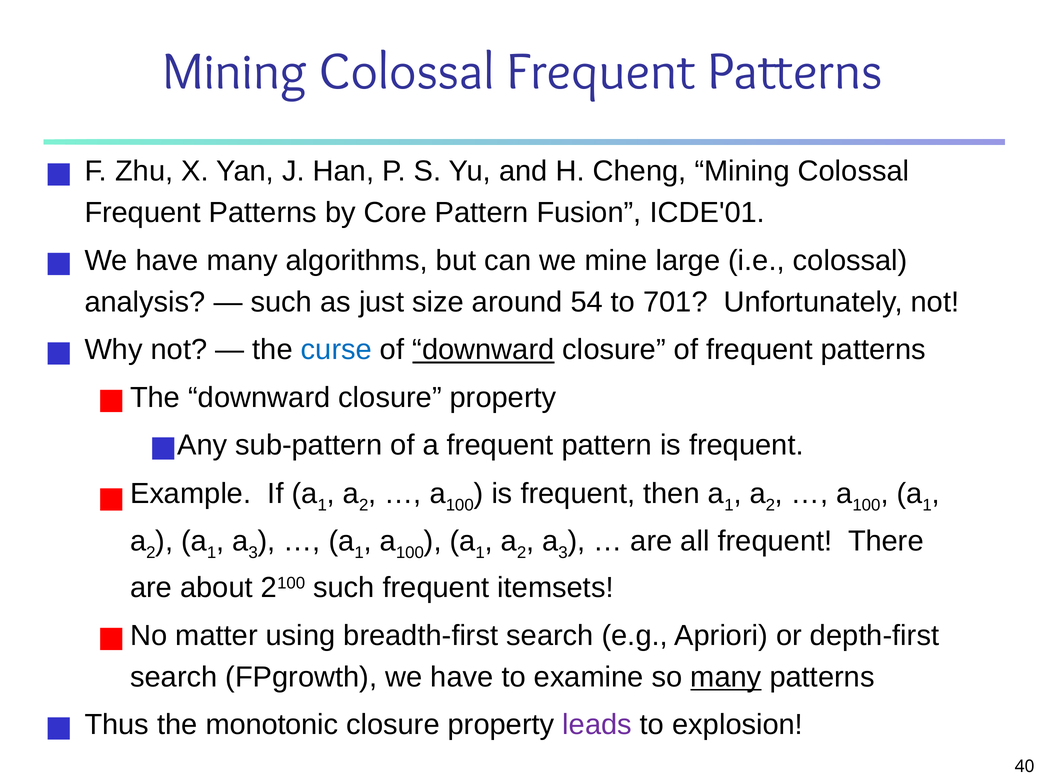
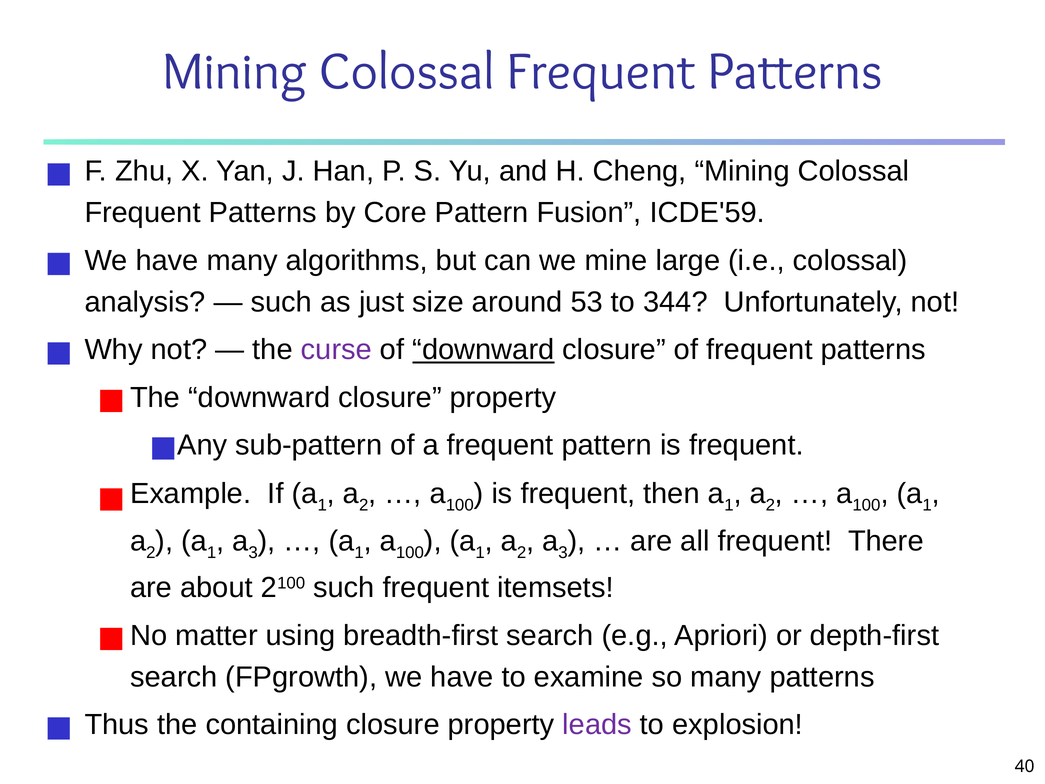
ICDE'01: ICDE'01 -> ICDE'59
54: 54 -> 53
701: 701 -> 344
curse colour: blue -> purple
many at (726, 677) underline: present -> none
monotonic: monotonic -> containing
